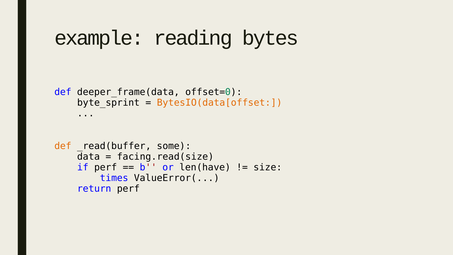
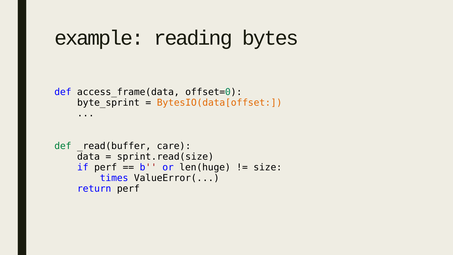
deeper_frame(data: deeper_frame(data -> access_frame(data
def at (63, 146) colour: orange -> green
some: some -> care
facing.read(size: facing.read(size -> sprint.read(size
len(have: len(have -> len(huge
